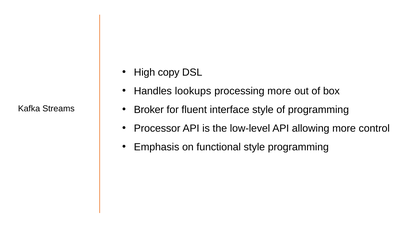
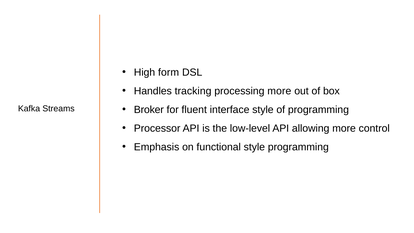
copy: copy -> form
lookups: lookups -> tracking
